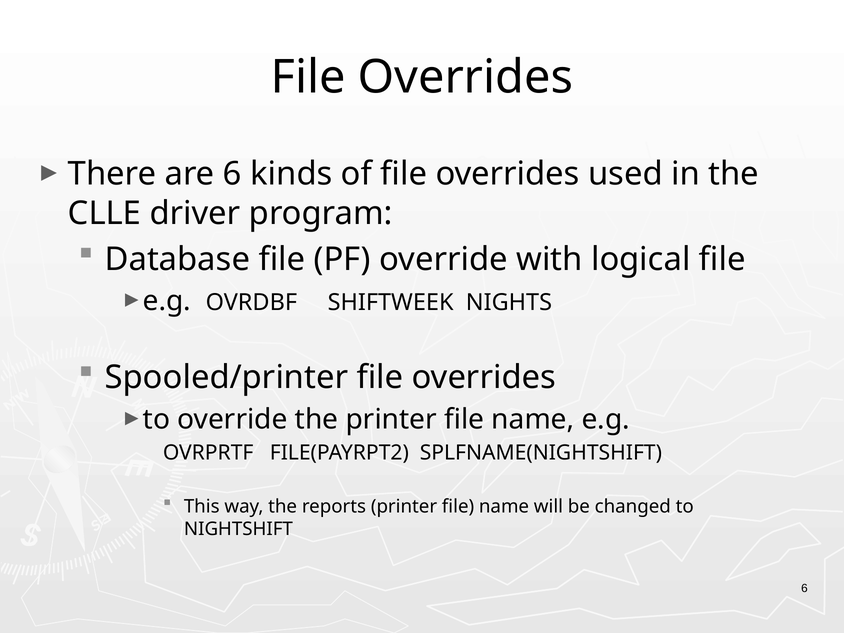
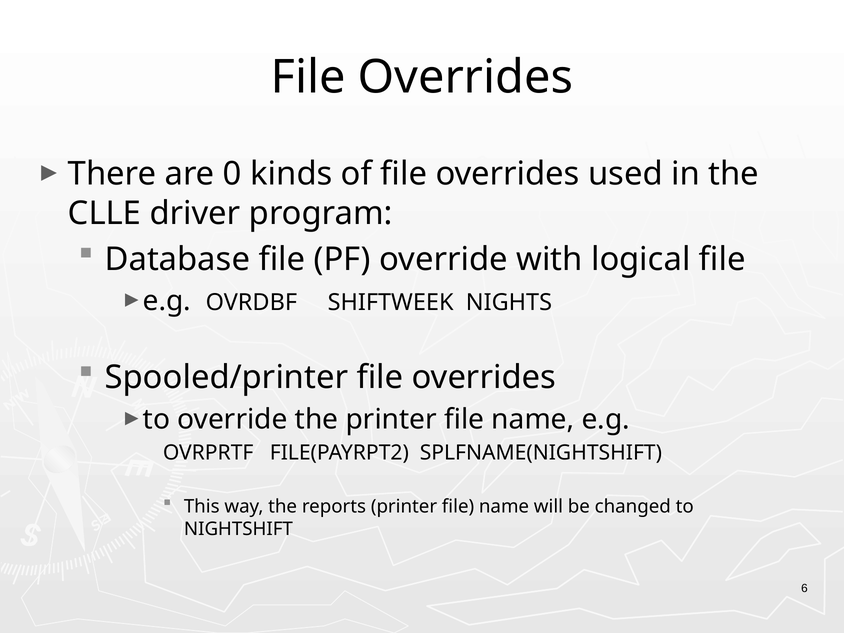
are 6: 6 -> 0
